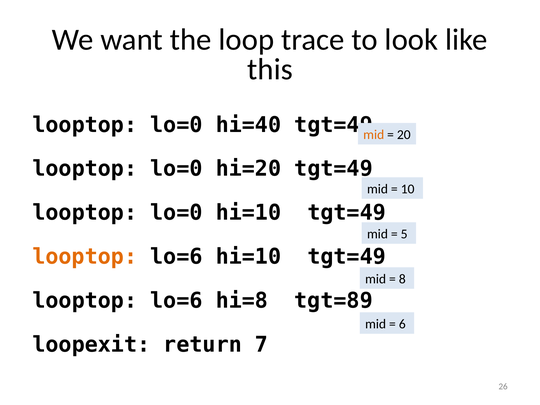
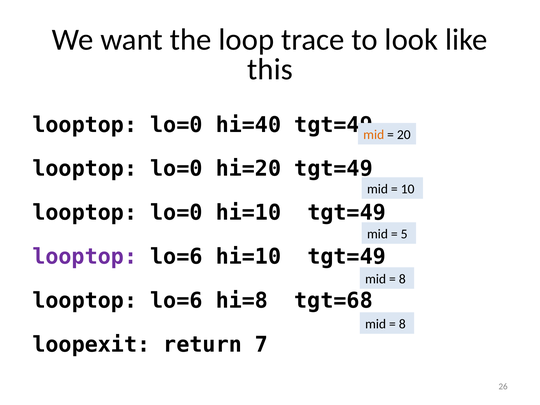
looptop at (85, 257) colour: orange -> purple
tgt=89: tgt=89 -> tgt=68
6 at (402, 324): 6 -> 8
